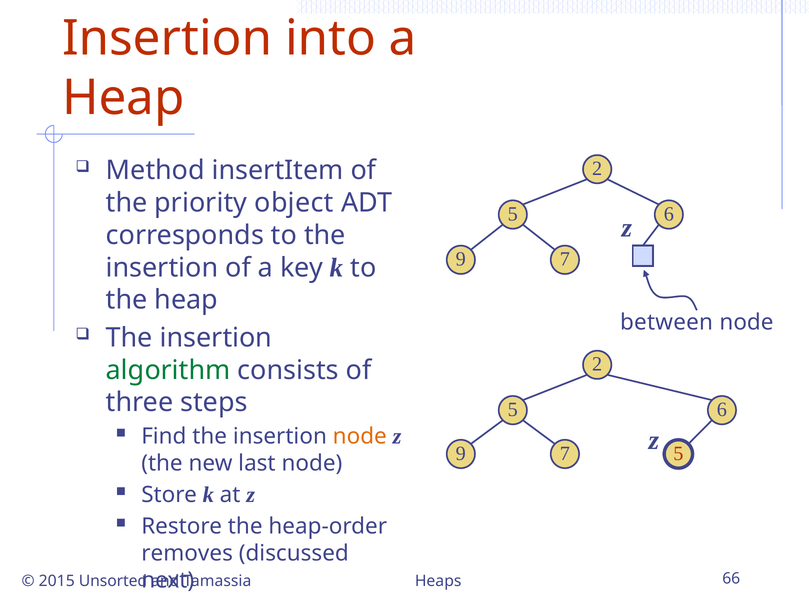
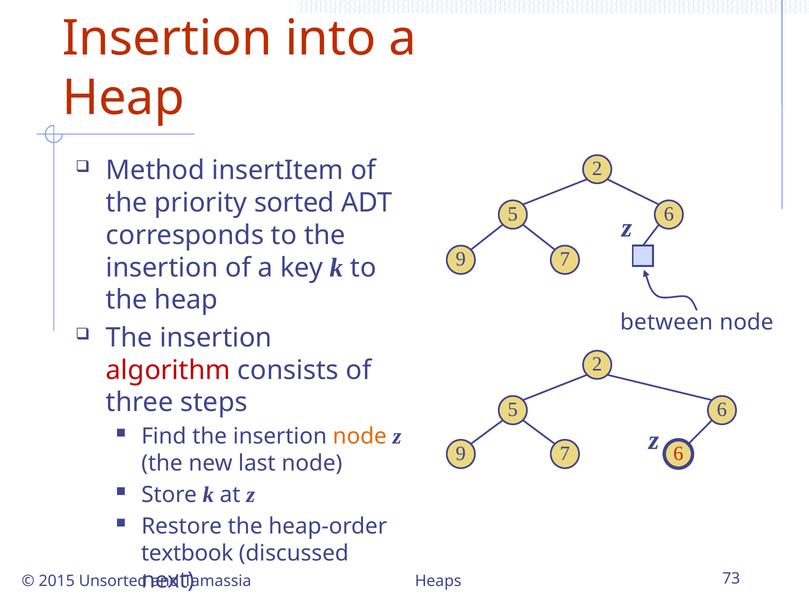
object: object -> sorted
algorithm colour: green -> red
9 5: 5 -> 6
removes: removes -> textbook
66: 66 -> 73
